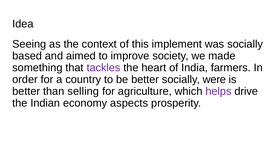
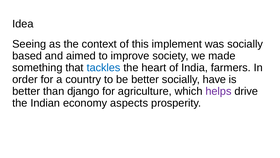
tackles colour: purple -> blue
were: were -> have
selling: selling -> django
